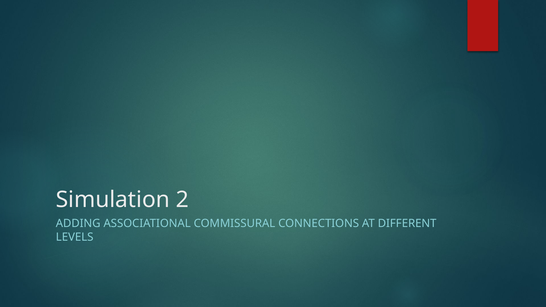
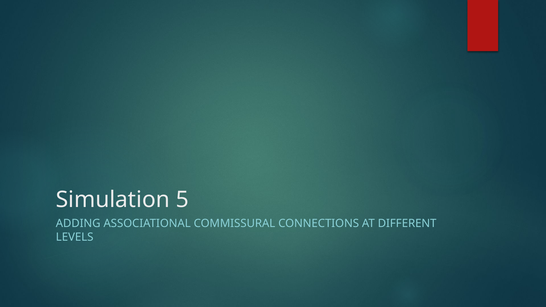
2: 2 -> 5
